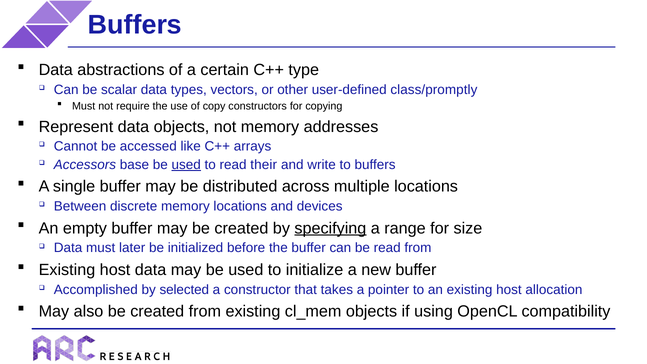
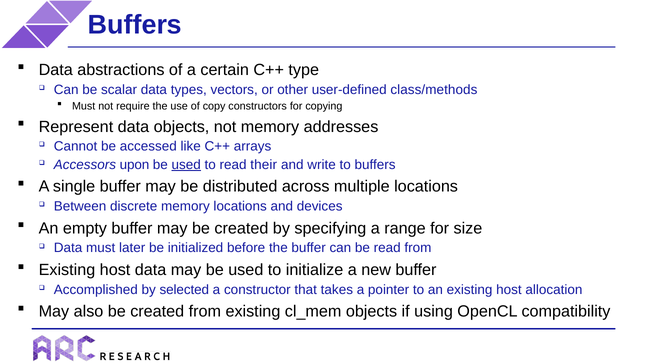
class/promptly: class/promptly -> class/methods
base: base -> upon
specifying underline: present -> none
